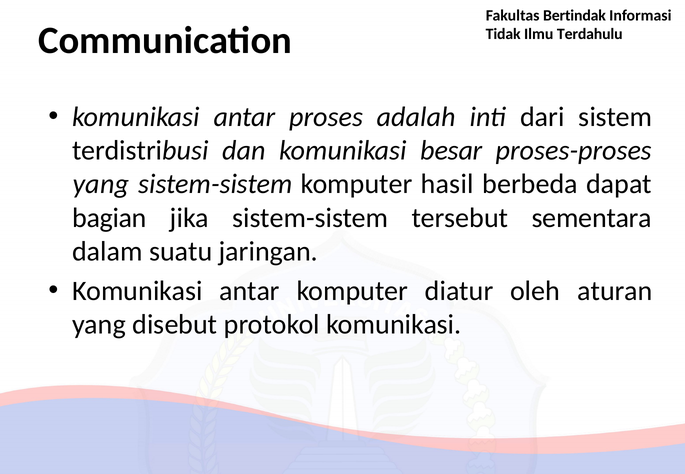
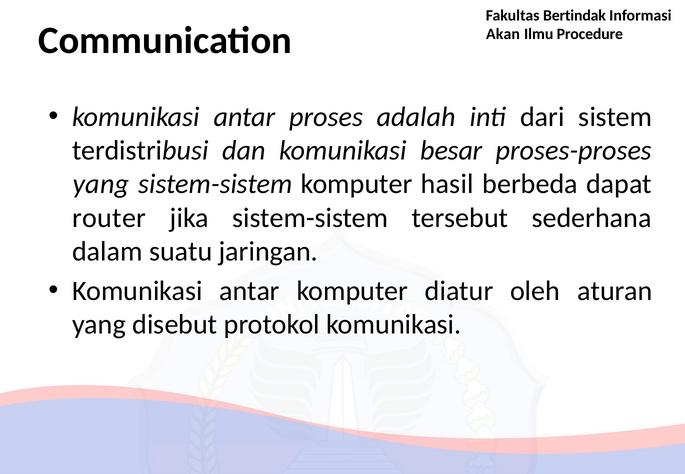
Tidak: Tidak -> Akan
Terdahulu: Terdahulu -> Procedure
bagian: bagian -> router
sementara: sementara -> sederhana
